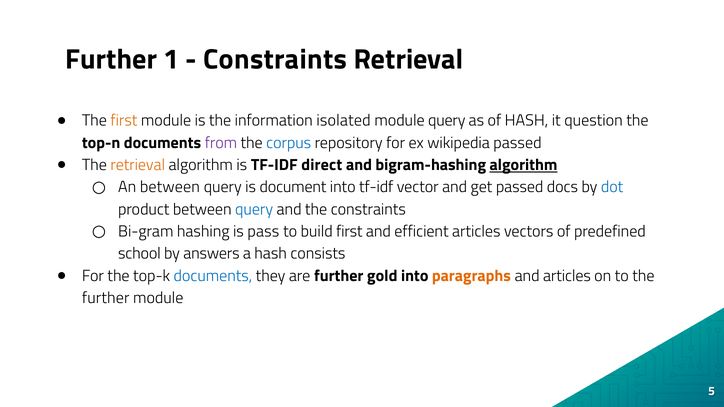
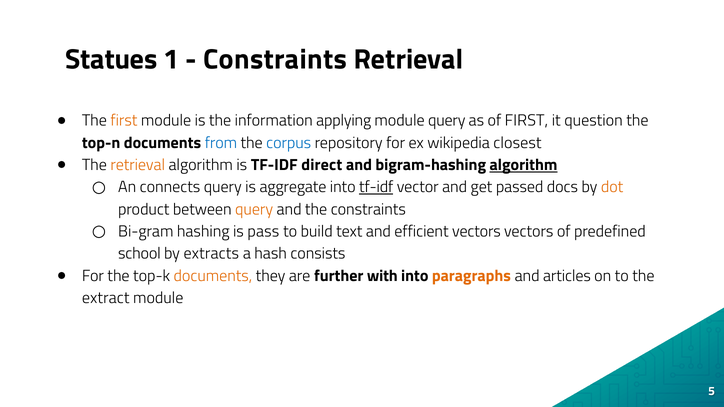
Further at (111, 59): Further -> Statues
isolated: isolated -> applying
of HASH: HASH -> FIRST
from colour: purple -> blue
wikipedia passed: passed -> closest
An between: between -> connects
document: document -> aggregate
tf-idf at (376, 187) underline: none -> present
dot colour: blue -> orange
query at (254, 209) colour: blue -> orange
build first: first -> text
efficient articles: articles -> vectors
answers: answers -> extracts
documents at (213, 276) colour: blue -> orange
gold: gold -> with
further at (106, 298): further -> extract
